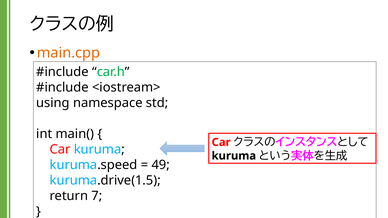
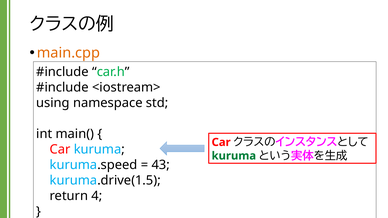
kuruma at (234, 156) colour: black -> green
49: 49 -> 43
7: 7 -> 4
